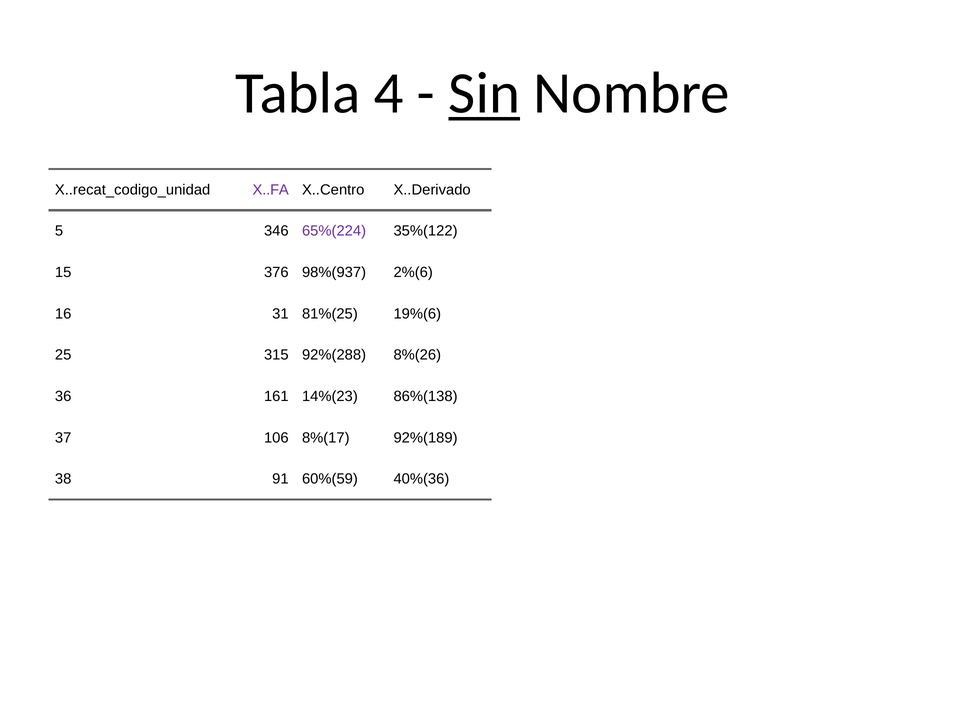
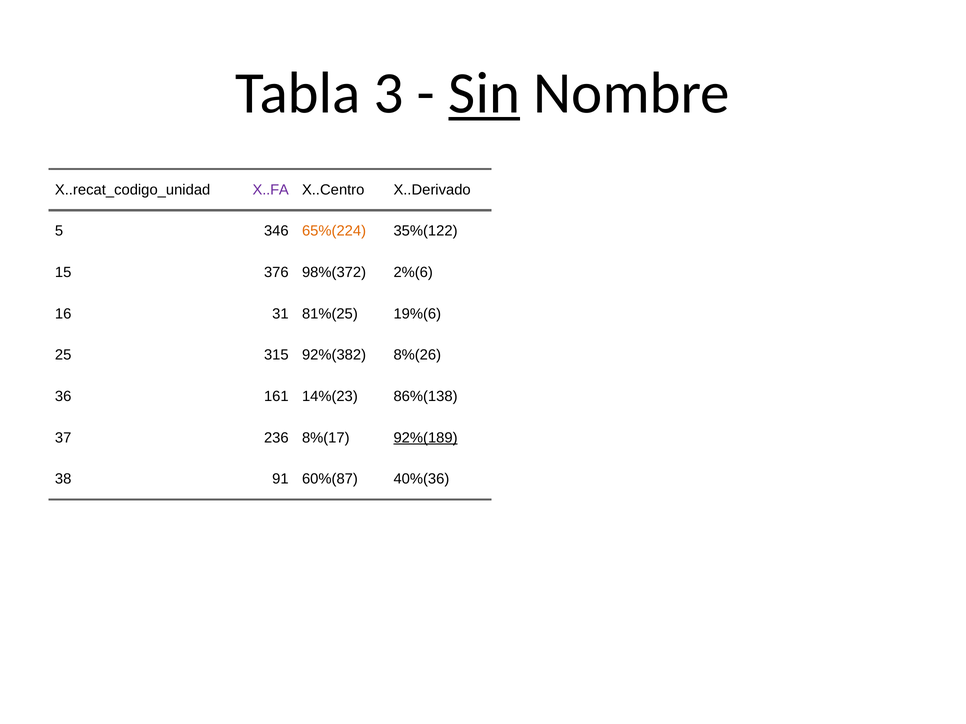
4: 4 -> 3
65%(224 colour: purple -> orange
98%(937: 98%(937 -> 98%(372
92%(288: 92%(288 -> 92%(382
106: 106 -> 236
92%(189 underline: none -> present
60%(59: 60%(59 -> 60%(87
